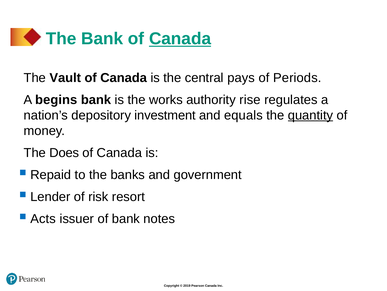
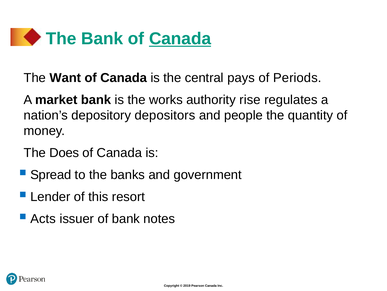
Vault: Vault -> Want
begins: begins -> market
investment: investment -> depositors
equals: equals -> people
quantity underline: present -> none
Repaid: Repaid -> Spread
risk: risk -> this
